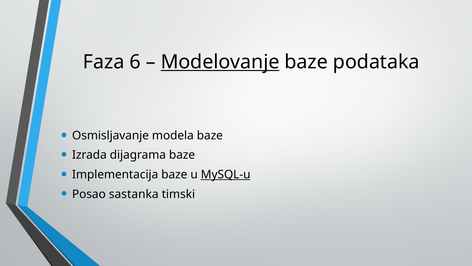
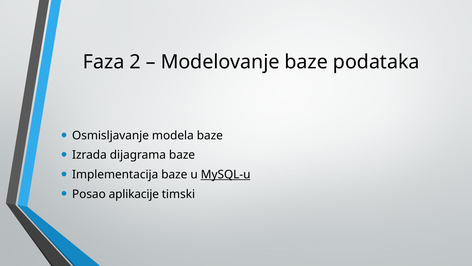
6: 6 -> 2
Modelovanje underline: present -> none
sastanka: sastanka -> aplikacije
